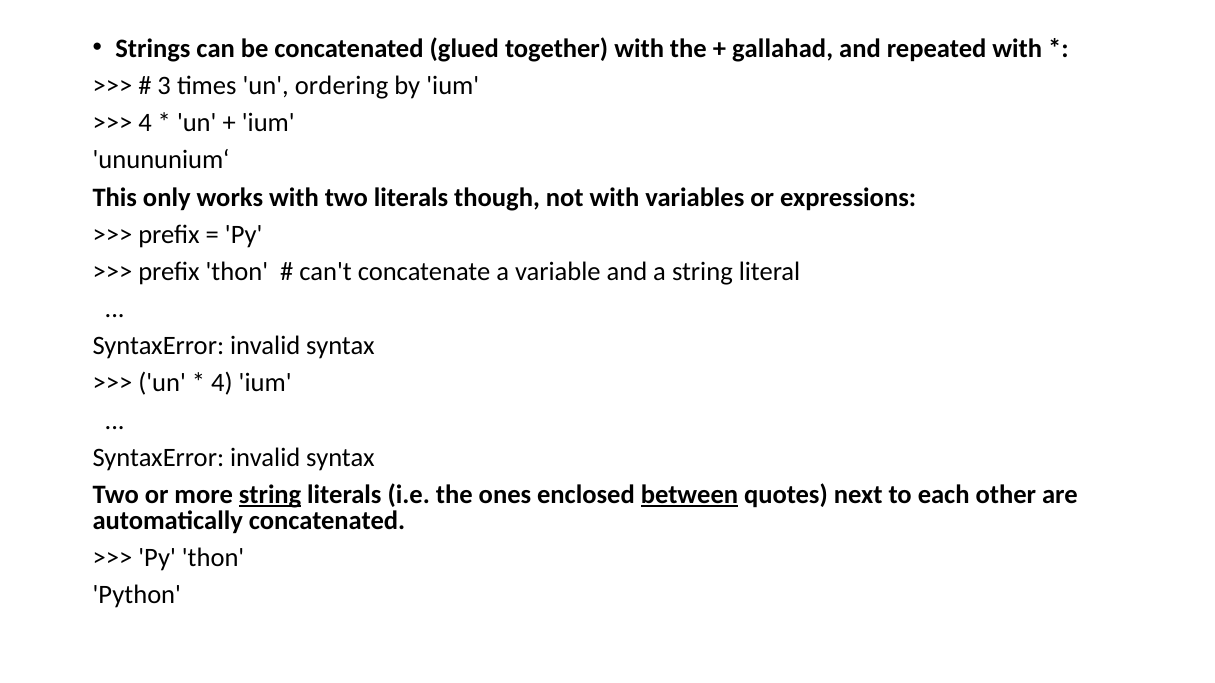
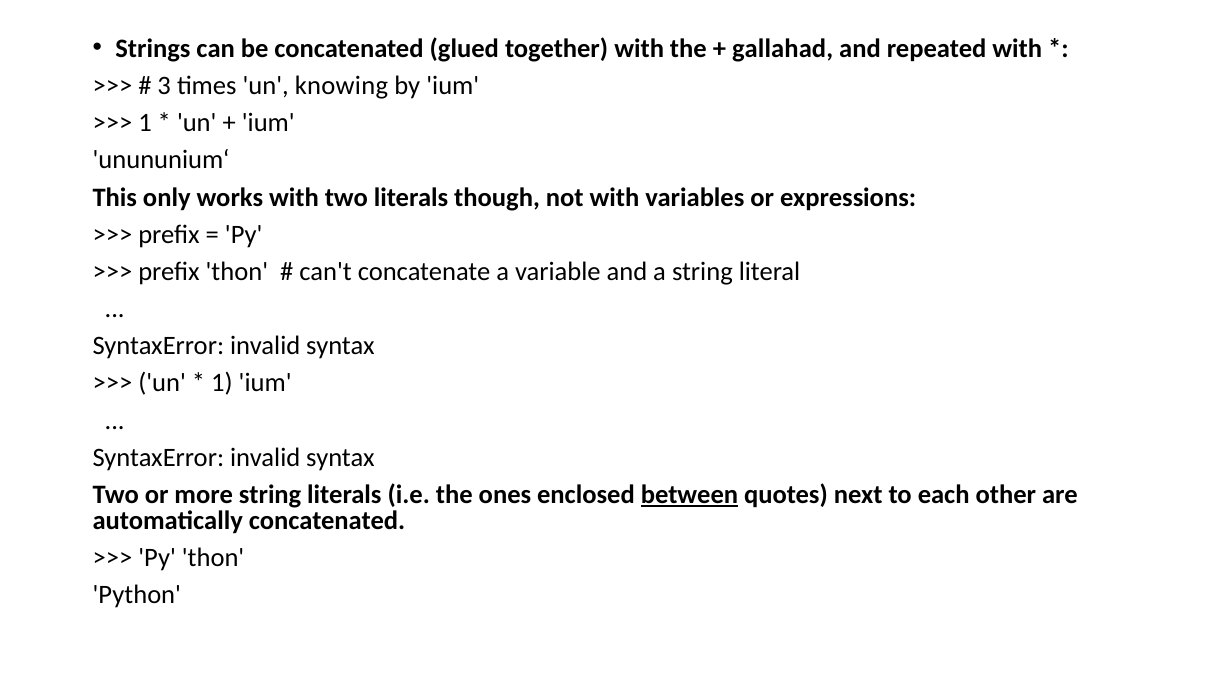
ordering: ordering -> knowing
4 at (145, 123): 4 -> 1
4 at (222, 383): 4 -> 1
string at (270, 495) underline: present -> none
